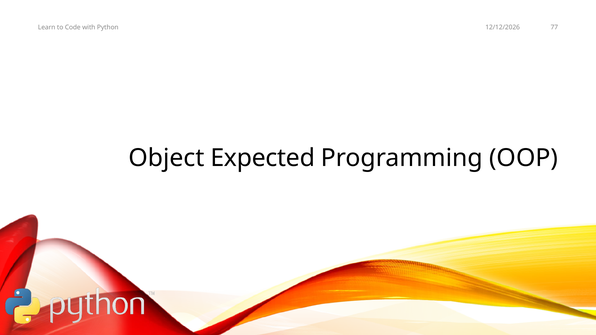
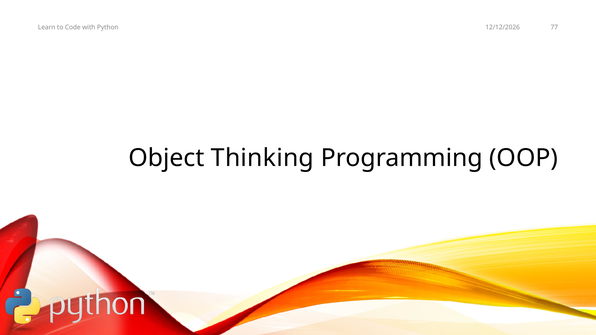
Expected: Expected -> Thinking
